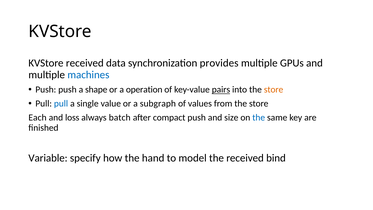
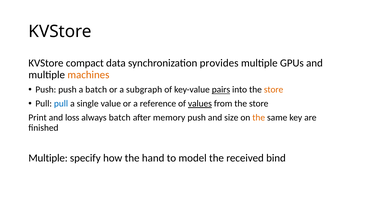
KVStore received: received -> compact
machines colour: blue -> orange
a shape: shape -> batch
operation: operation -> subgraph
subgraph: subgraph -> reference
values underline: none -> present
Each: Each -> Print
compact: compact -> memory
the at (259, 117) colour: blue -> orange
Variable at (48, 158): Variable -> Multiple
